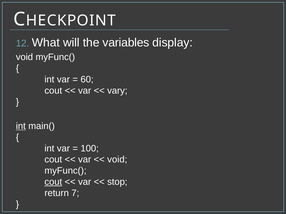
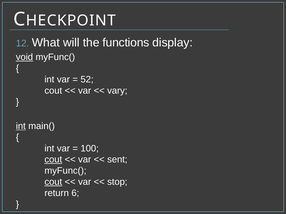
variables: variables -> functions
void at (24, 57) underline: none -> present
60: 60 -> 52
cout at (53, 160) underline: none -> present
void at (117, 160): void -> sent
7: 7 -> 6
